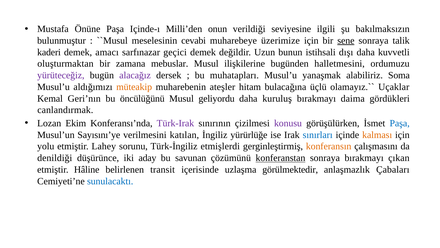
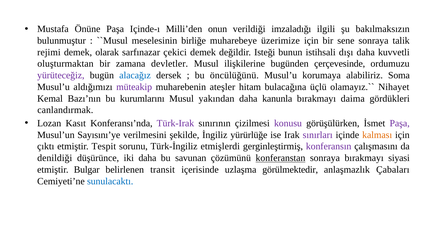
seviyesine: seviyesine -> imzaladığı
cevabi: cevabi -> birliğe
sene underline: present -> none
kaderi: kaderi -> rejimi
amacı: amacı -> olarak
geçici: geçici -> çekici
Uzun: Uzun -> Isteği
mebuslar: mebuslar -> devletler
halletmesini: halletmesini -> çerçevesinde
alacağız colour: purple -> blue
muhatapları: muhatapları -> öncülüğünü
yanaşmak: yanaşmak -> korumaya
müteakip colour: orange -> purple
Uçaklar: Uçaklar -> Nihayet
Geri’nın: Geri’nın -> Bazı’nın
öncülüğünü: öncülüğünü -> kurumlarını
geliyordu: geliyordu -> yakından
kuruluş: kuruluş -> kanunla
Ekim: Ekim -> Kasıt
Paşa at (400, 123) colour: blue -> purple
katılan: katılan -> şekilde
sınırları colour: blue -> purple
yolu: yolu -> çıktı
Lahey: Lahey -> Tespit
konferansın colour: orange -> purple
iki aday: aday -> daha
çıkan: çıkan -> siyasi
Hâline: Hâline -> Bulgar
